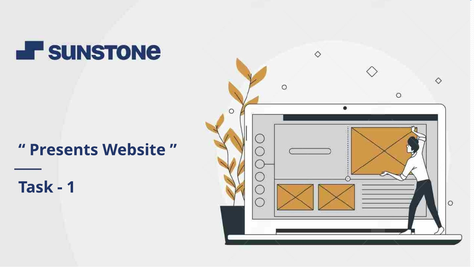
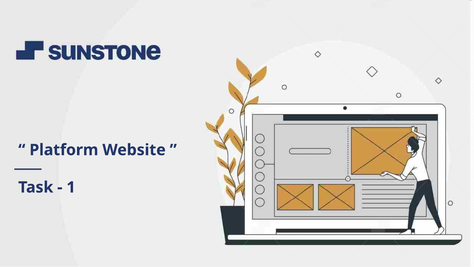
Presents: Presents -> Platform
